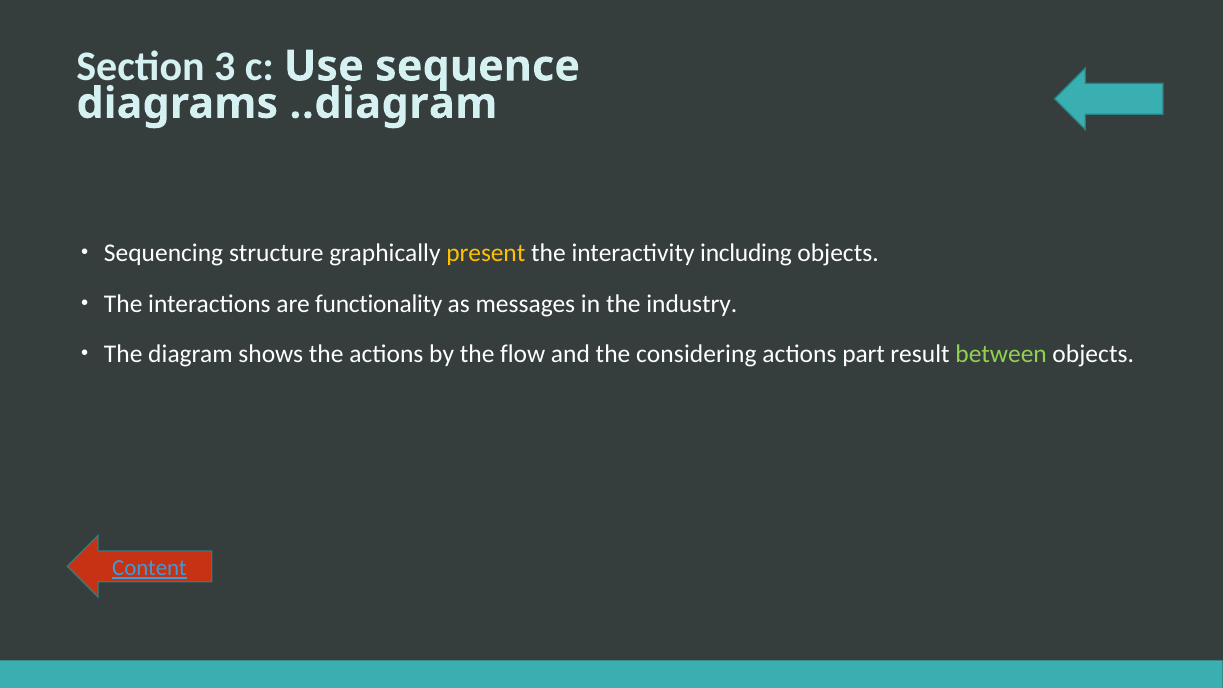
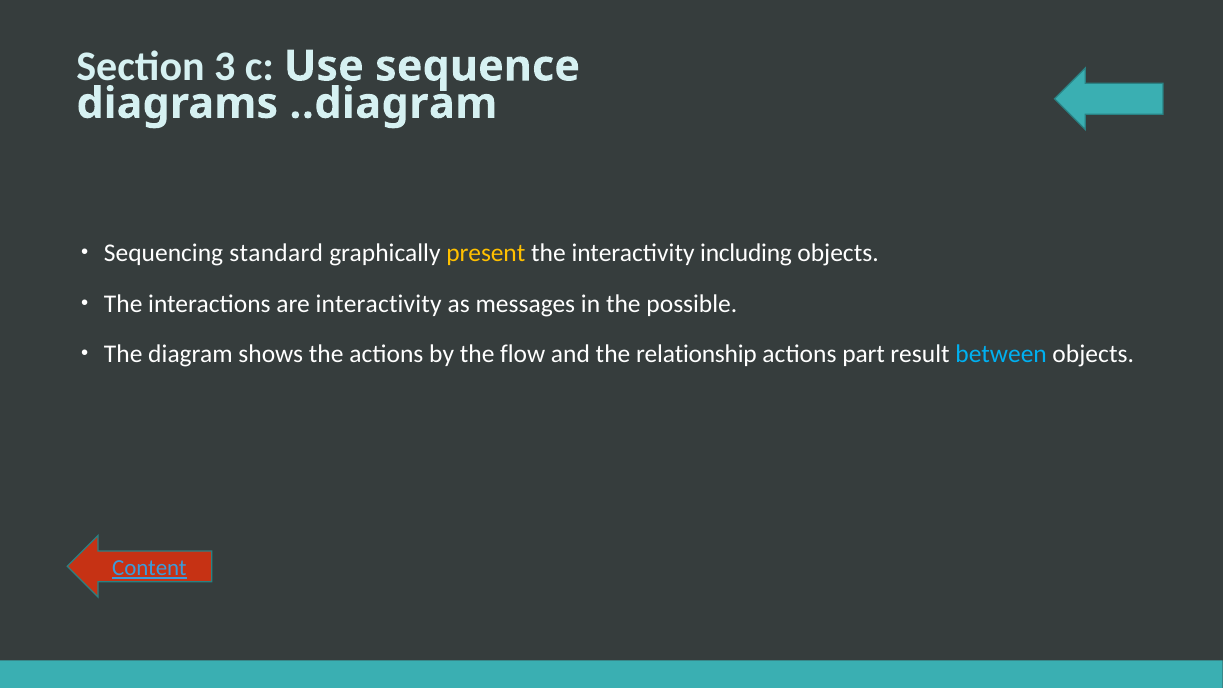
structure: structure -> standard
are functionality: functionality -> interactivity
industry: industry -> possible
considering: considering -> relationship
between colour: light green -> light blue
